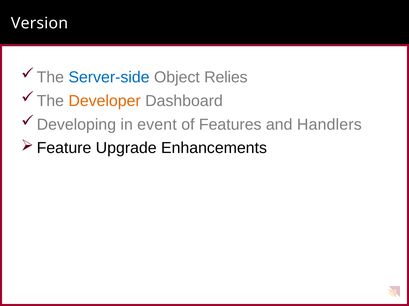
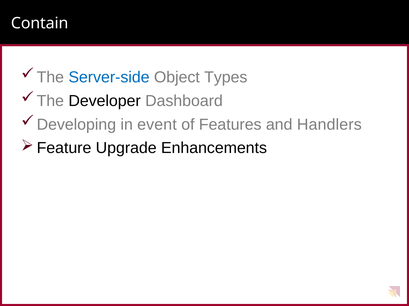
Version: Version -> Contain
Relies: Relies -> Types
Developer colour: orange -> black
